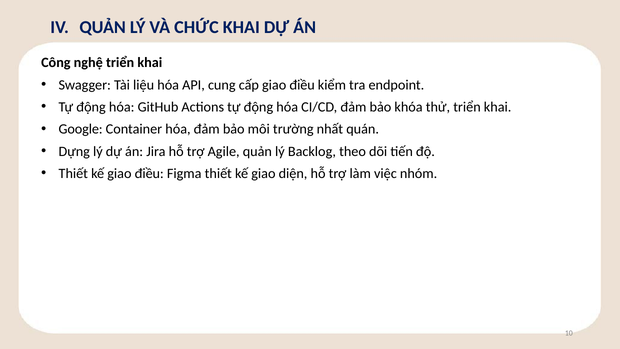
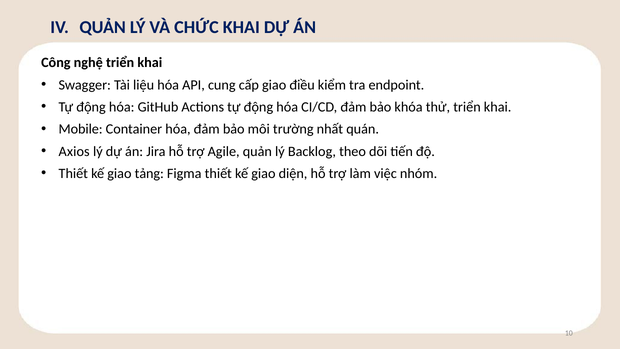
Google: Google -> Mobile
Dựng: Dựng -> Axios
kế giao điều: điều -> tảng
